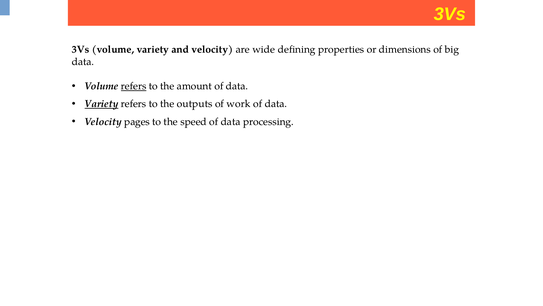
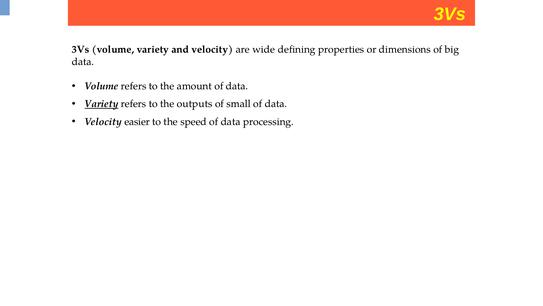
refers at (134, 86) underline: present -> none
work: work -> small
pages: pages -> easier
